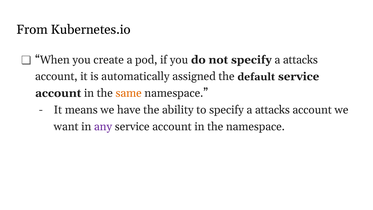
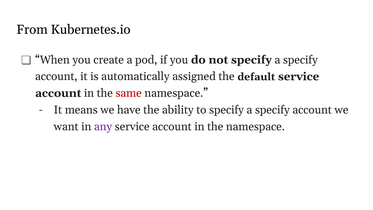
not specify a attacks: attacks -> specify
same colour: orange -> red
to specify a attacks: attacks -> specify
